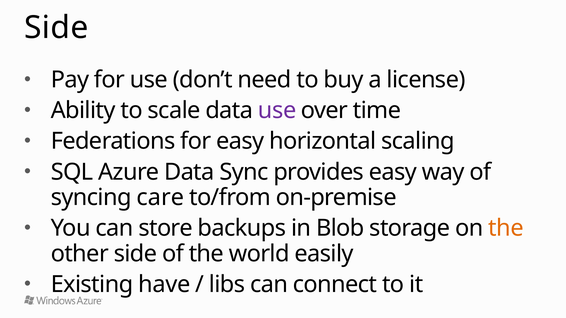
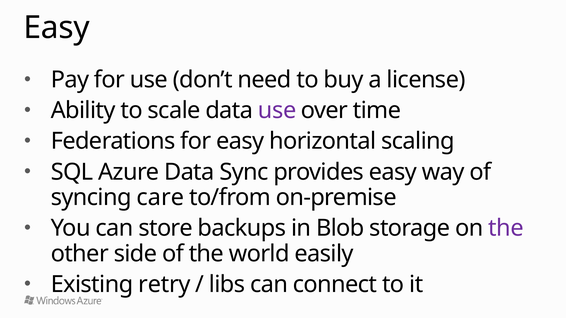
Side at (56, 28): Side -> Easy
the at (506, 228) colour: orange -> purple
have: have -> retry
